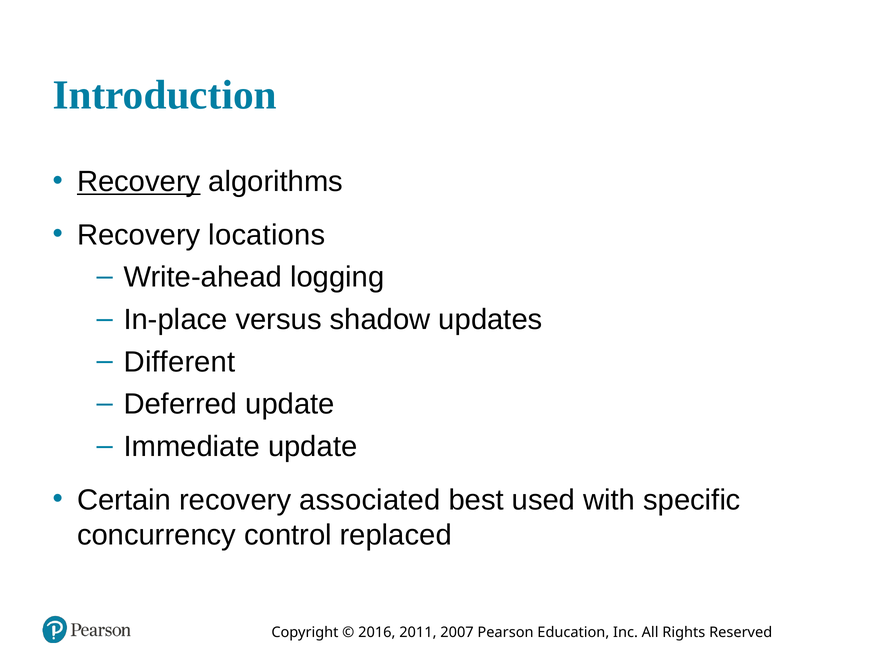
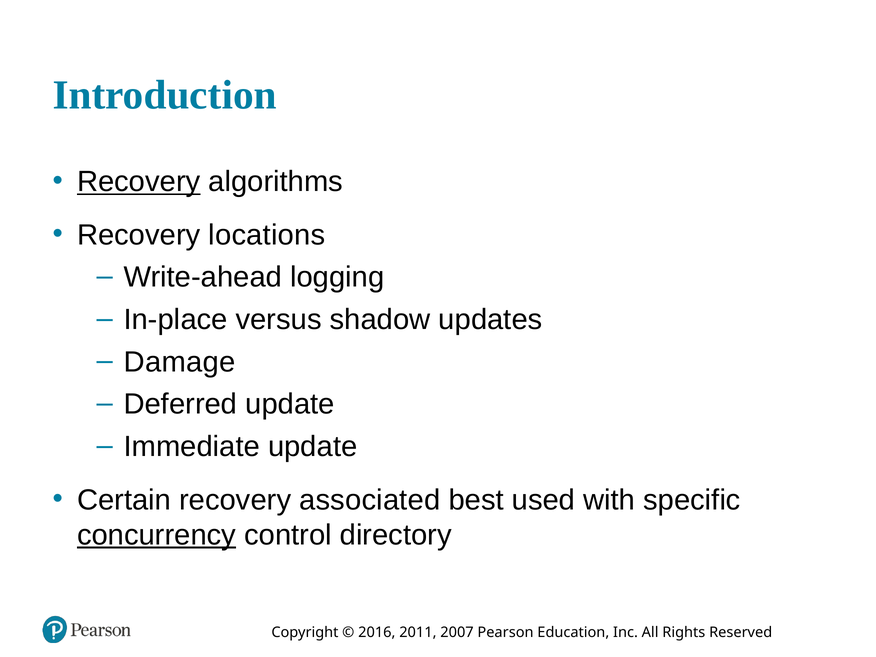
Different: Different -> Damage
concurrency underline: none -> present
replaced: replaced -> directory
